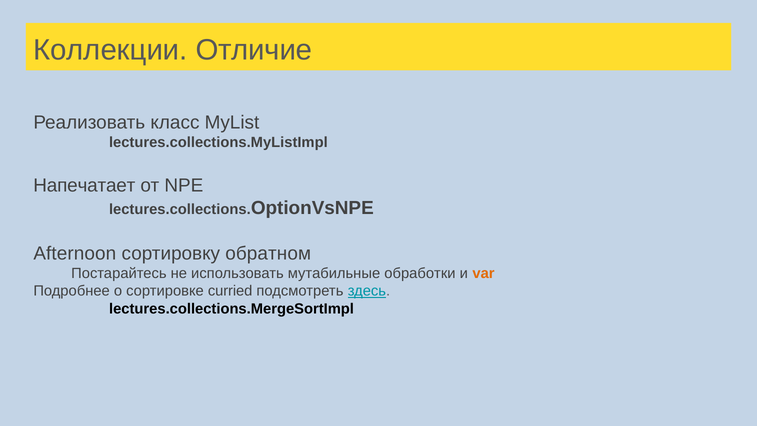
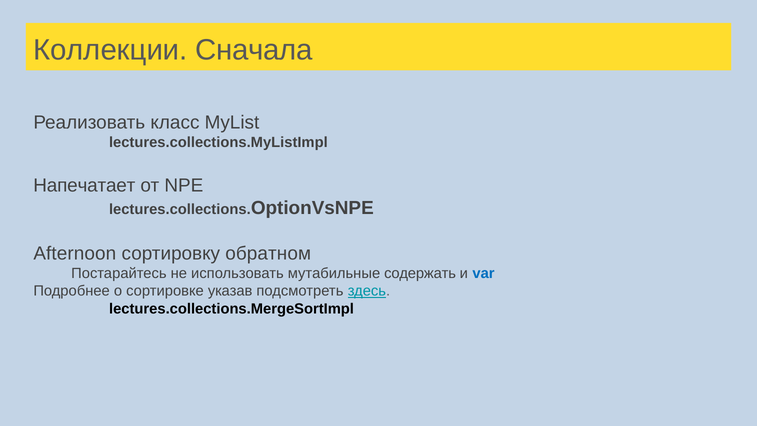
Отличие: Отличие -> Сначала
обработки: обработки -> содержать
var colour: orange -> blue
curried: curried -> указав
